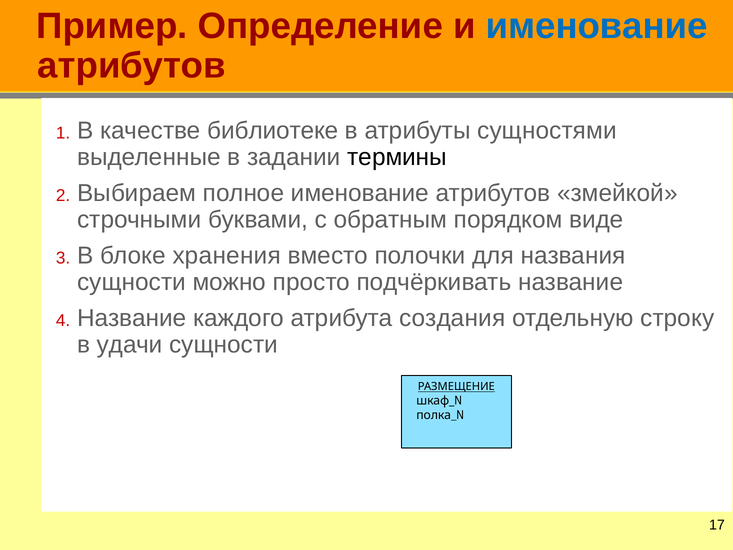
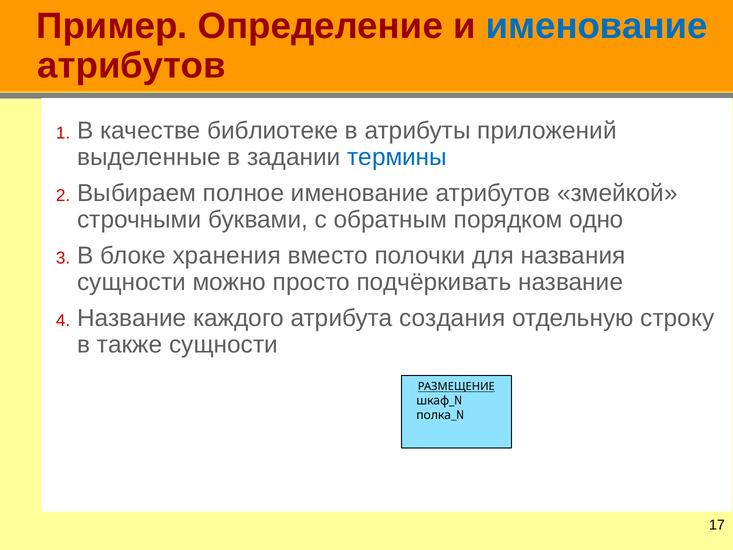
сущностями: сущностями -> приложений
термины colour: black -> blue
виде: виде -> одно
удачи: удачи -> также
